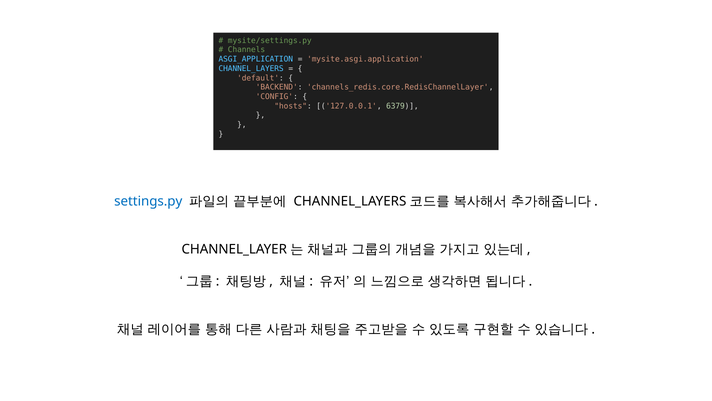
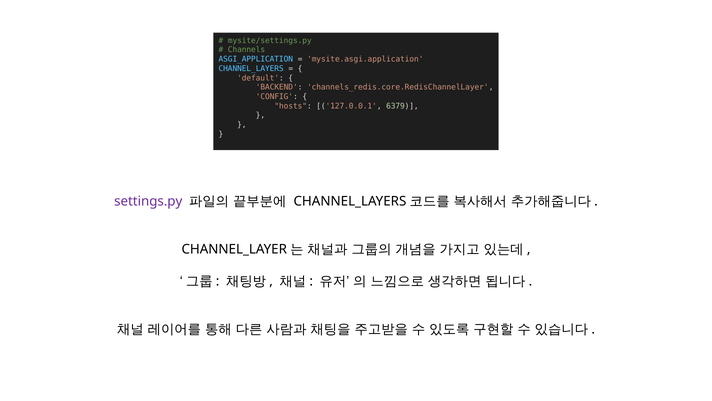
settings.py colour: blue -> purple
